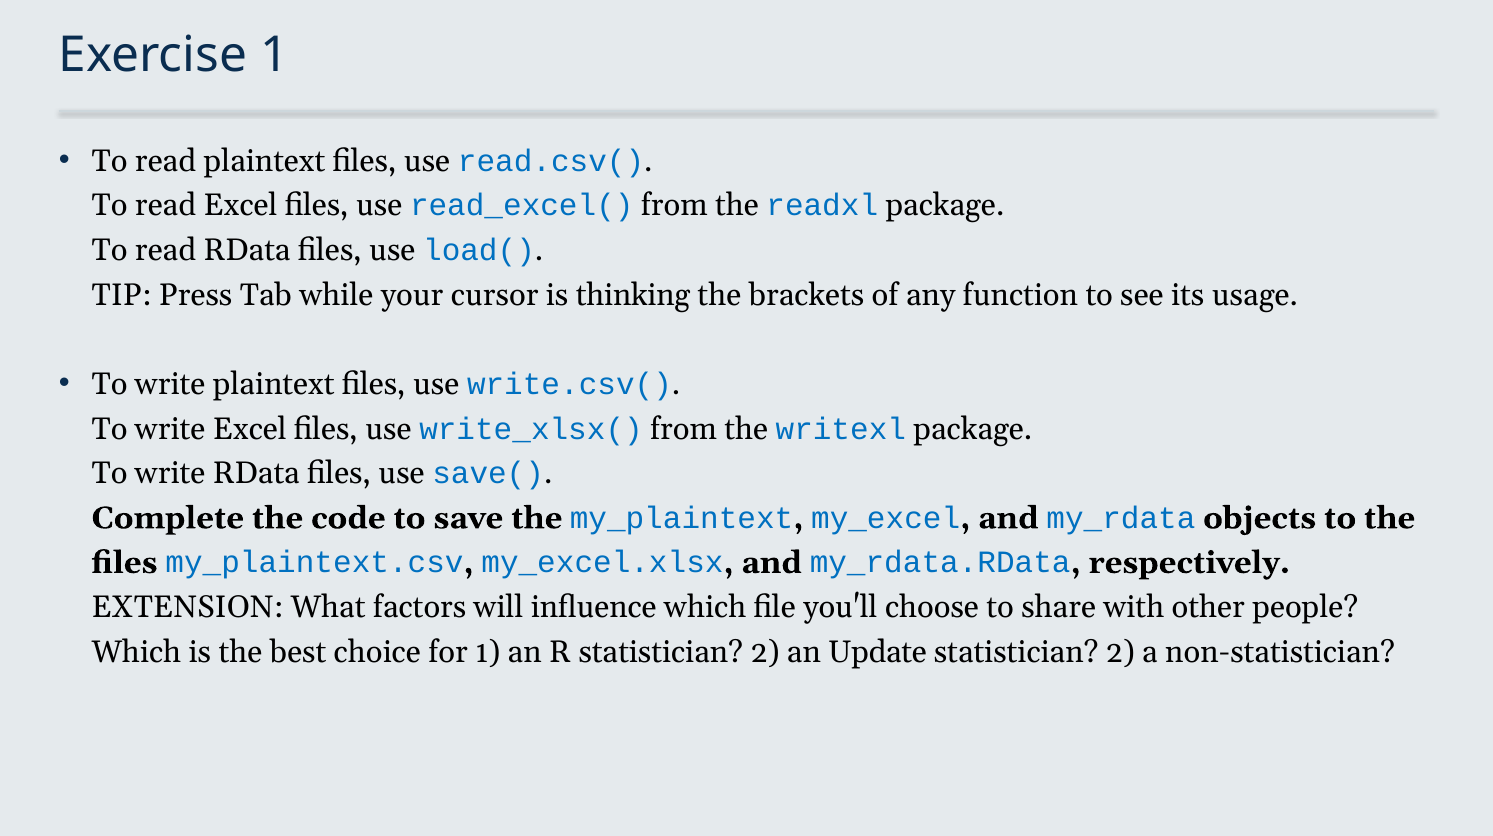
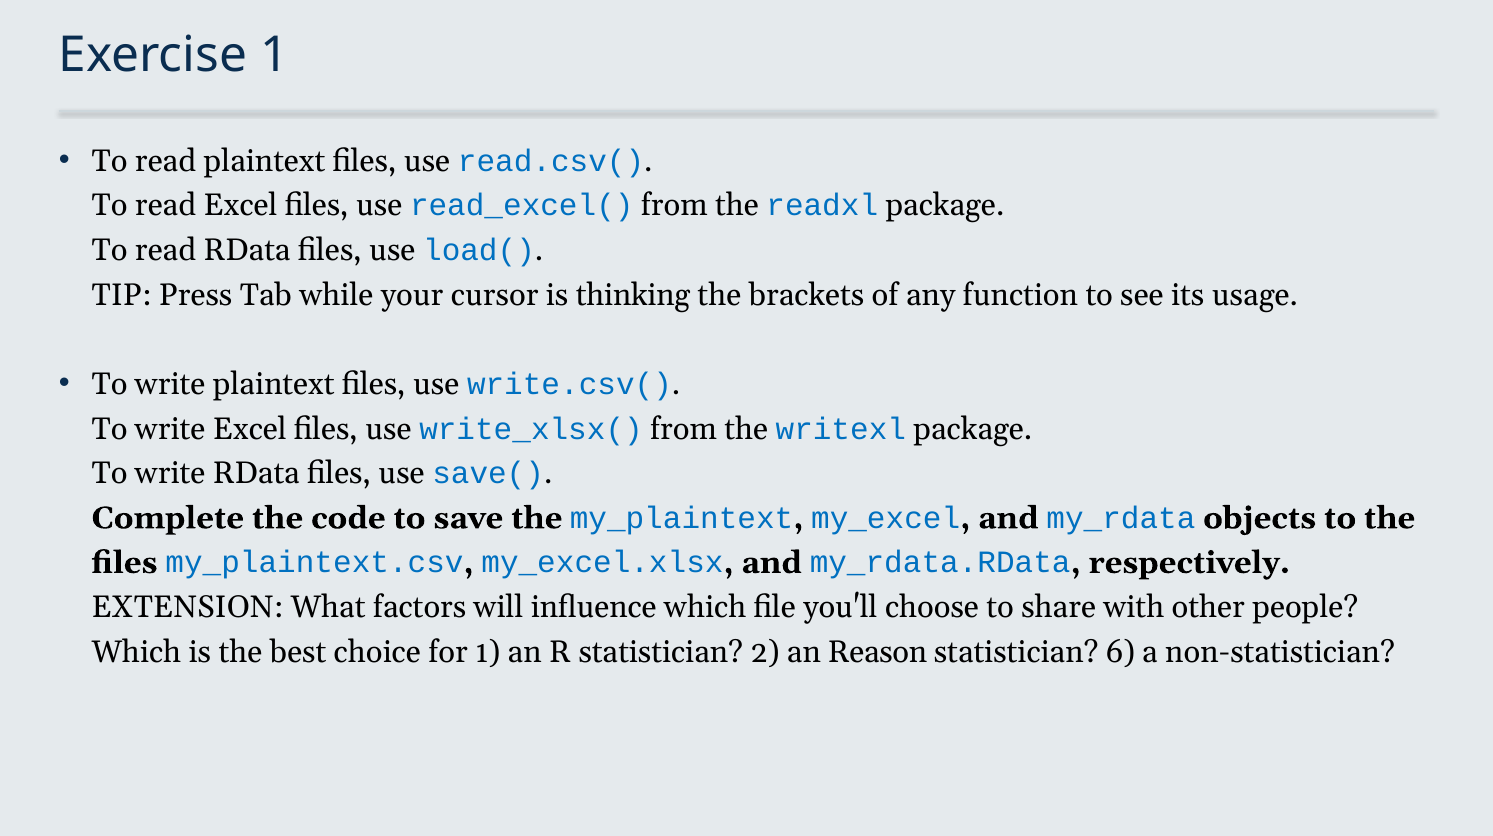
Update: Update -> Reason
2 at (1120, 652): 2 -> 6
